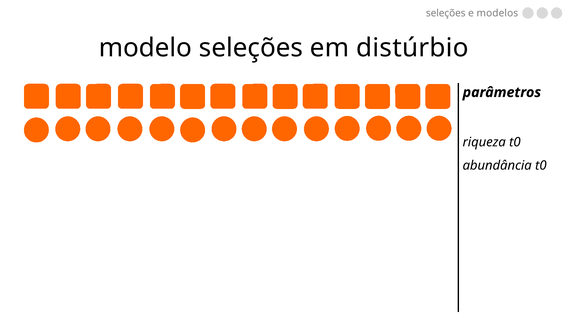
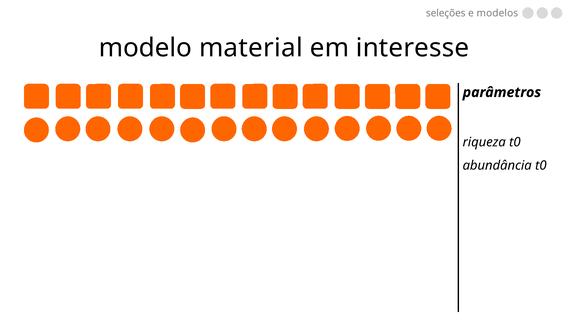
modelo seleções: seleções -> material
distúrbio: distúrbio -> interesse
